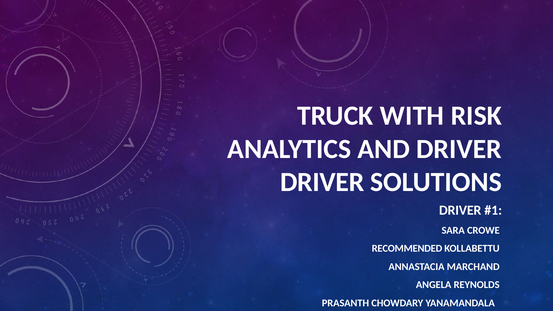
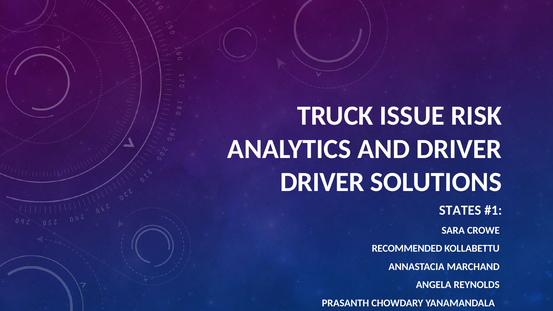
WITH: WITH -> ISSUE
DRIVER at (460, 210): DRIVER -> STATES
